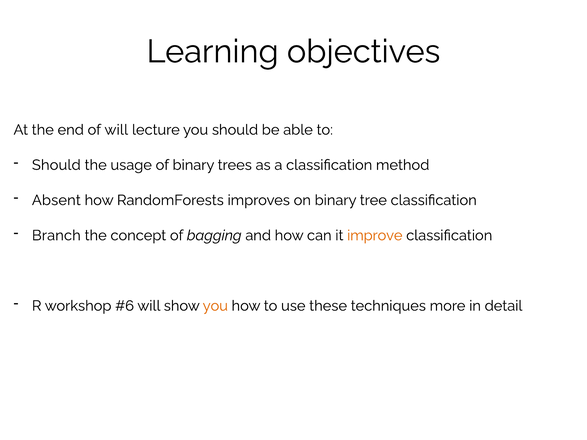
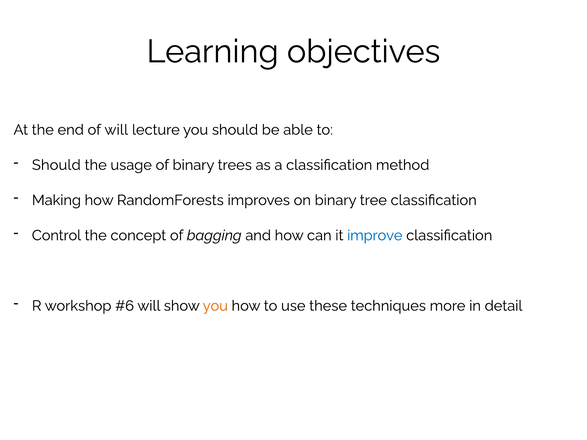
Absent: Absent -> Making
Branch: Branch -> Control
improve colour: orange -> blue
